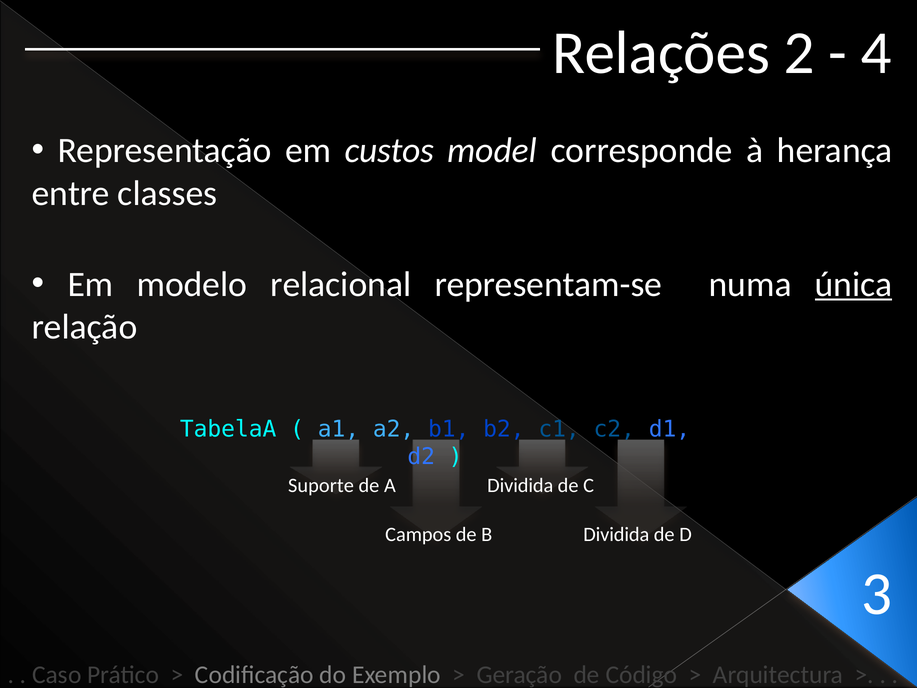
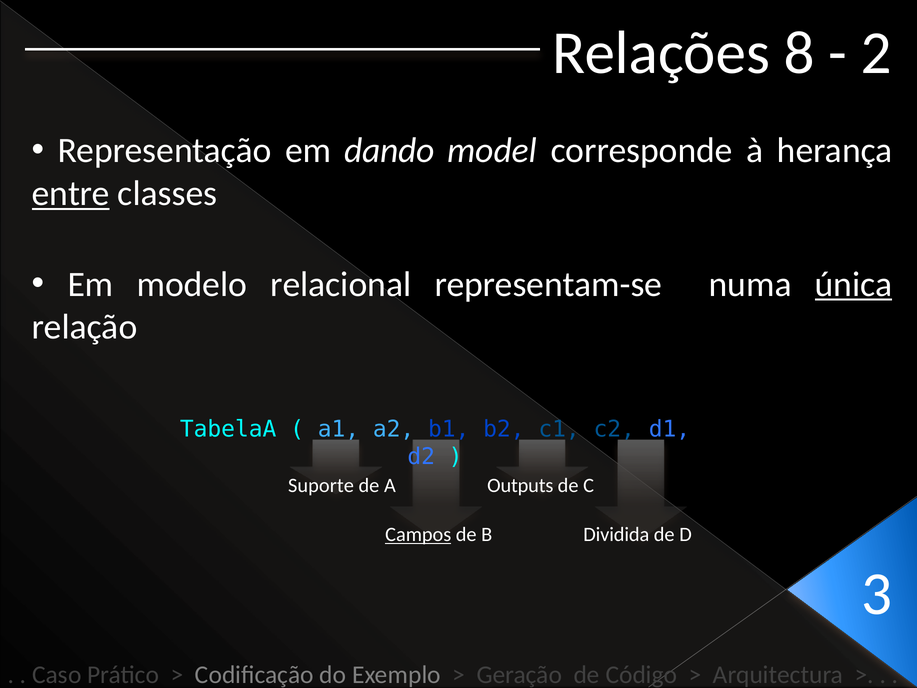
2: 2 -> 8
4: 4 -> 2
custos: custos -> dando
entre underline: none -> present
Dividida at (520, 485): Dividida -> Outputs
Campos underline: none -> present
